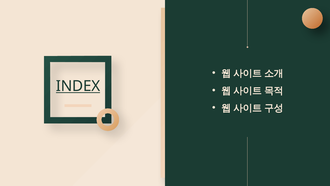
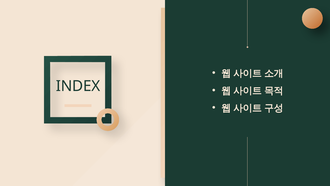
INDEX underline: present -> none
